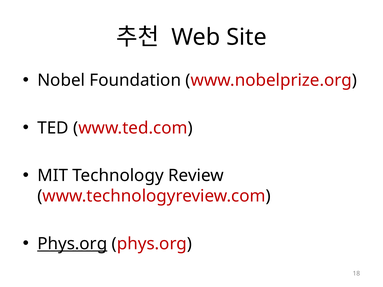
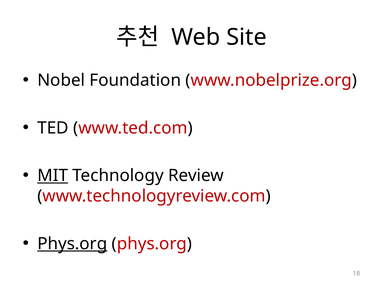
MIT underline: none -> present
